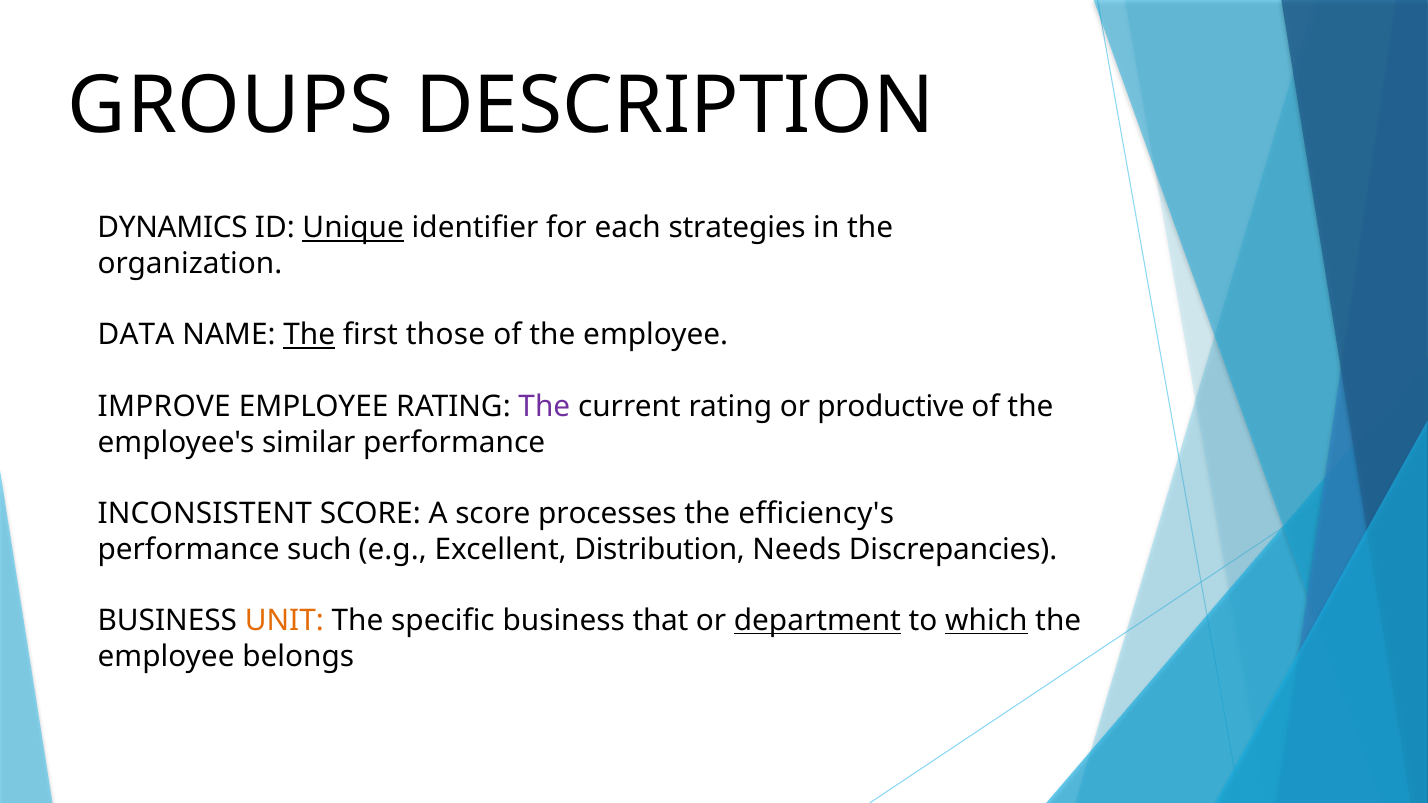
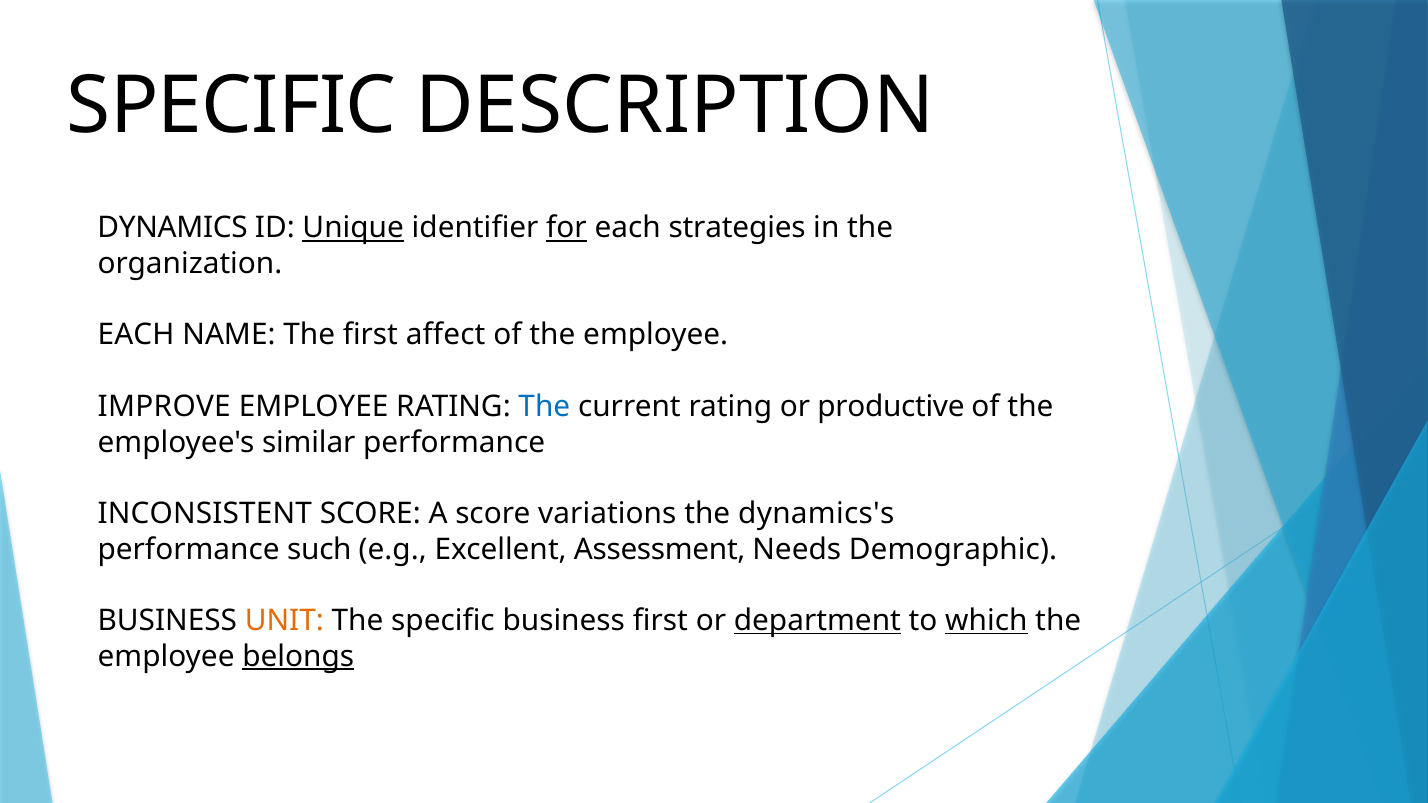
GROUPS at (231, 106): GROUPS -> SPECIFIC
for underline: none -> present
DATA at (136, 335): DATA -> EACH
The at (309, 335) underline: present -> none
those: those -> affect
The at (544, 407) colour: purple -> blue
processes: processes -> variations
efficiency's: efficiency's -> dynamics's
Distribution: Distribution -> Assessment
Discrepancies: Discrepancies -> Demographic
business that: that -> first
belongs underline: none -> present
